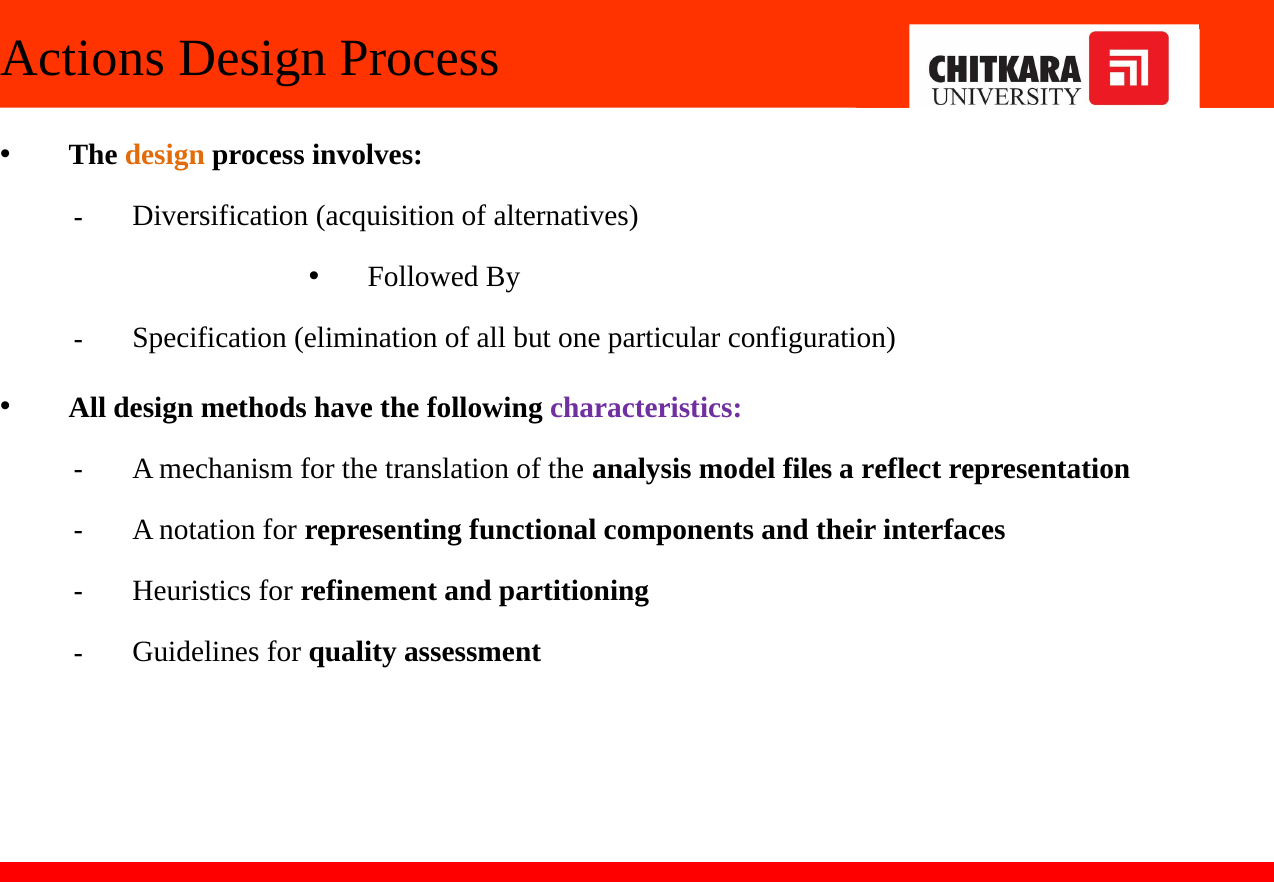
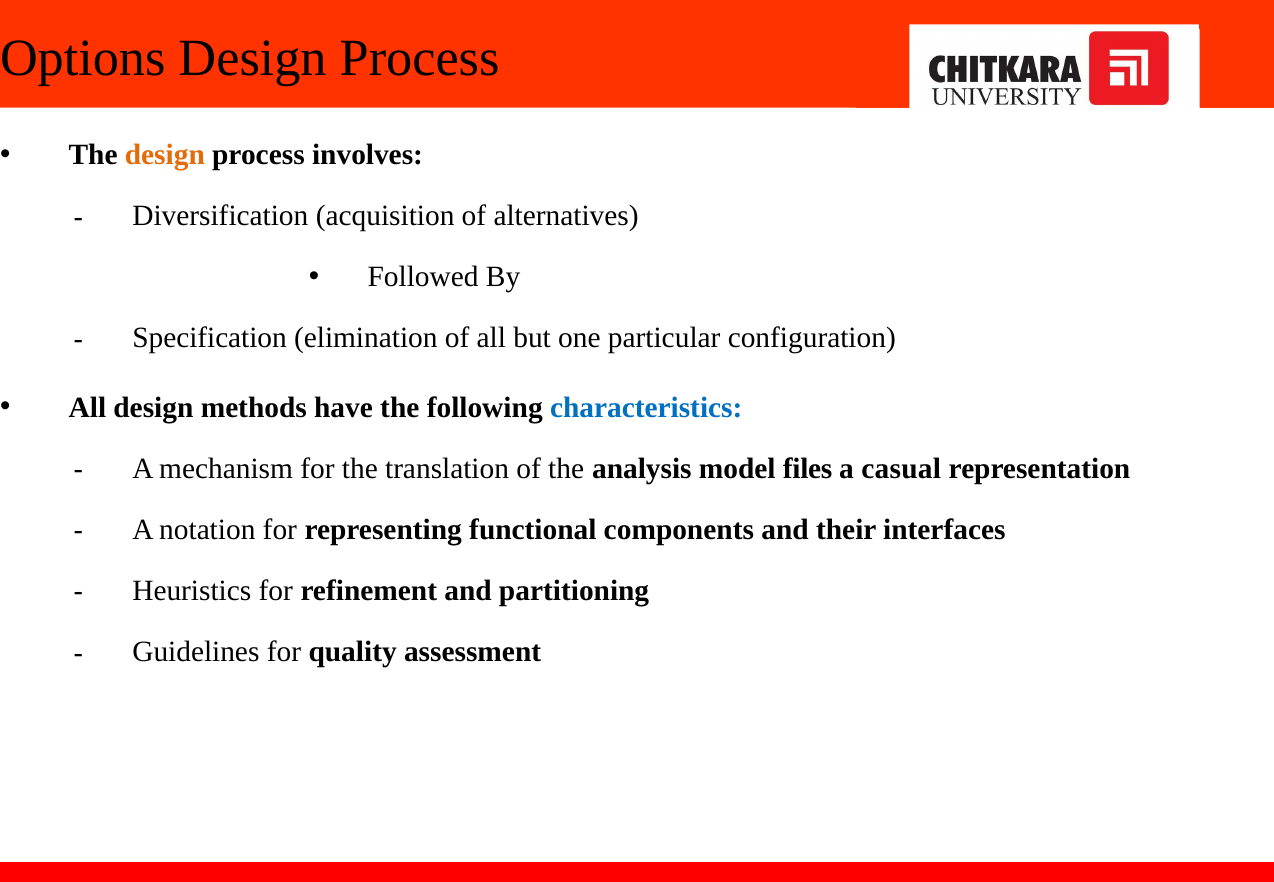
Actions: Actions -> Options
characteristics colour: purple -> blue
reflect: reflect -> casual
